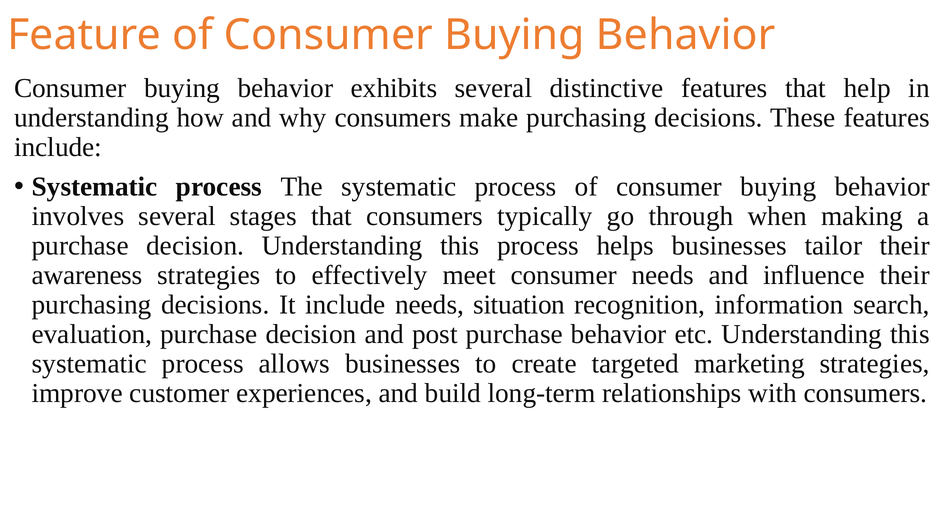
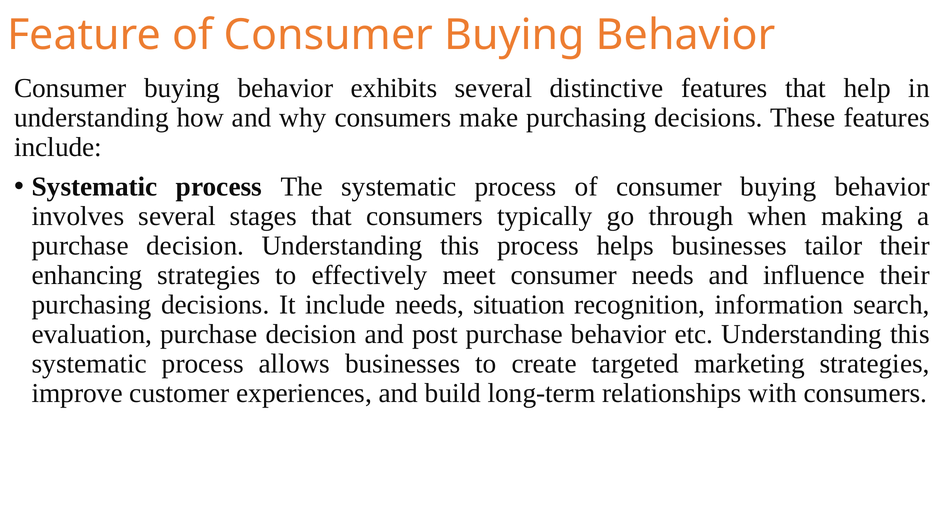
awareness: awareness -> enhancing
